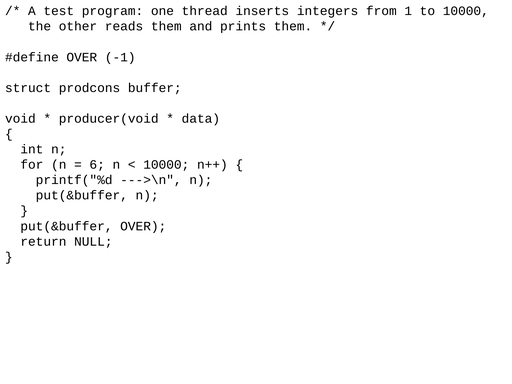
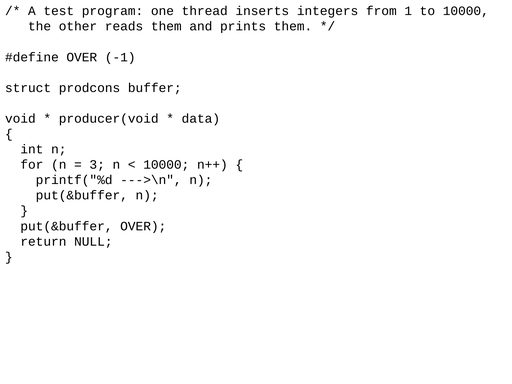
6: 6 -> 3
